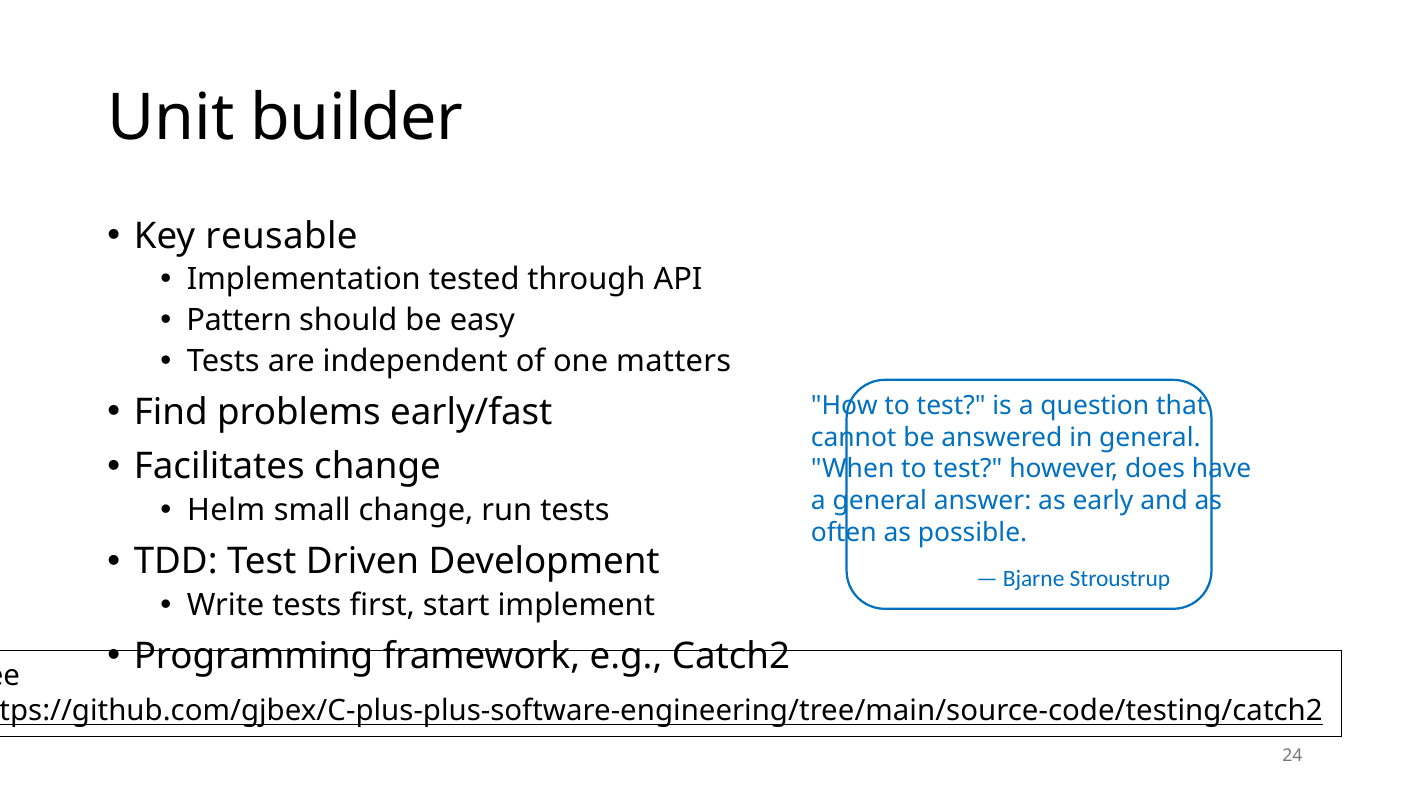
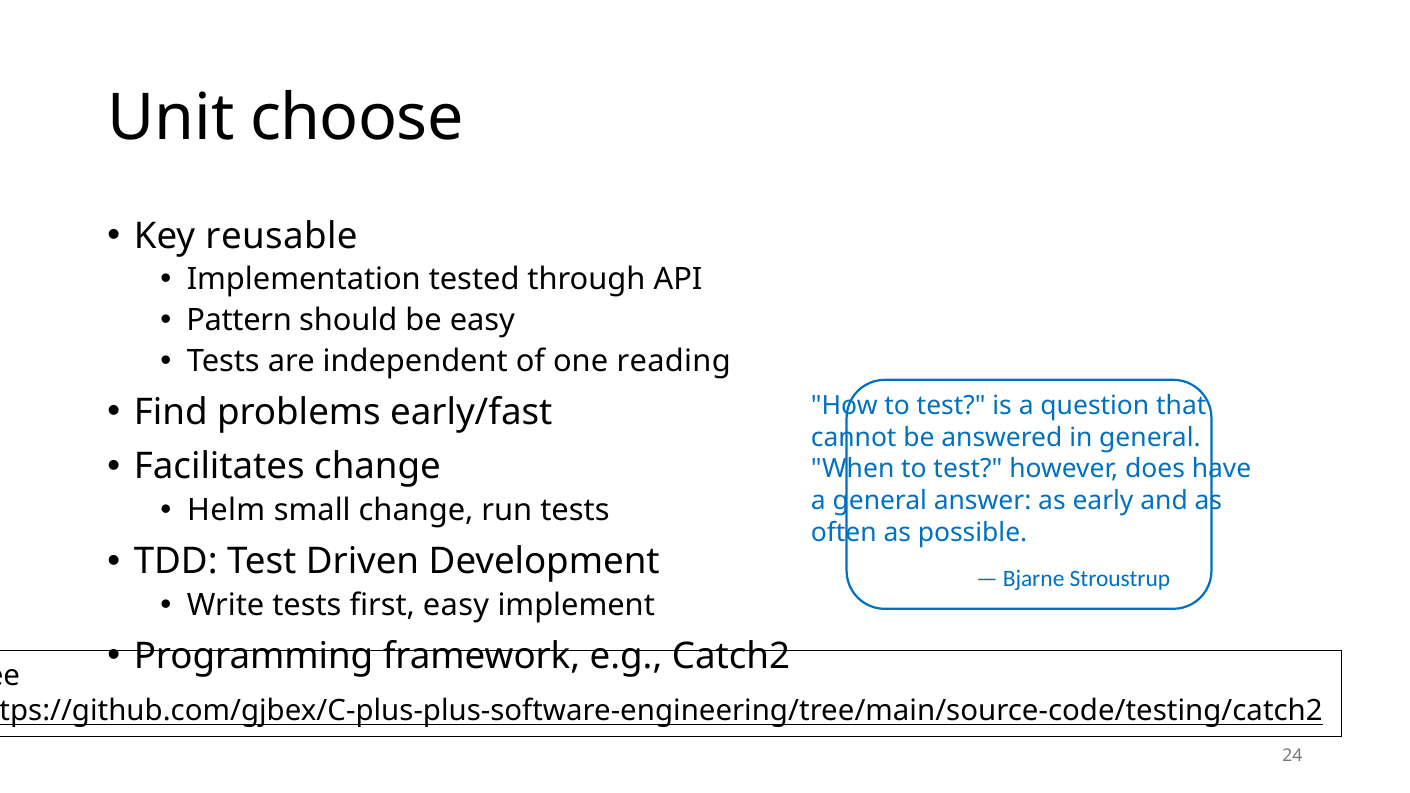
builder: builder -> choose
matters: matters -> reading
first start: start -> easy
